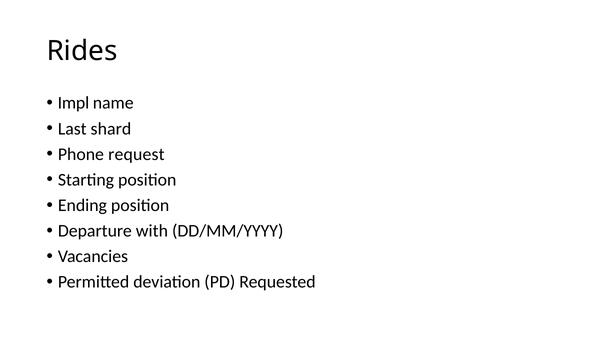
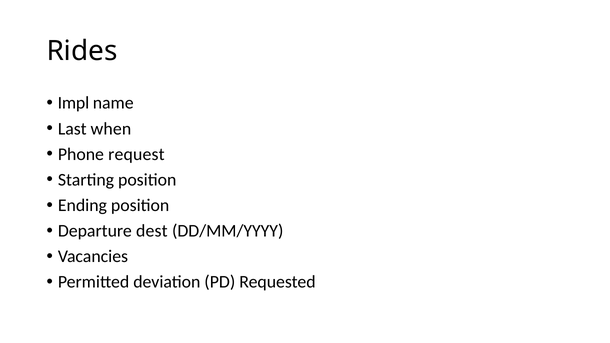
shard: shard -> when
with: with -> dest
